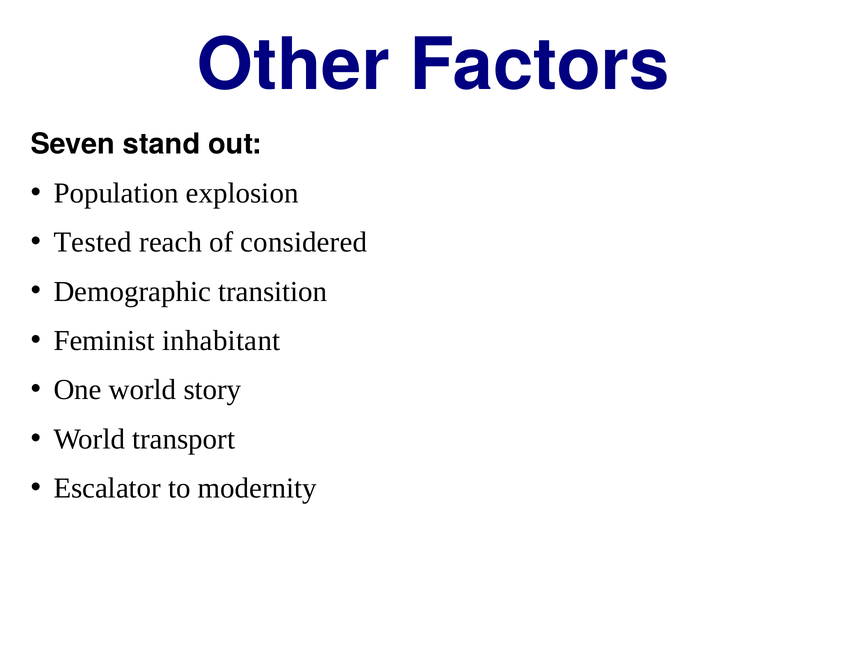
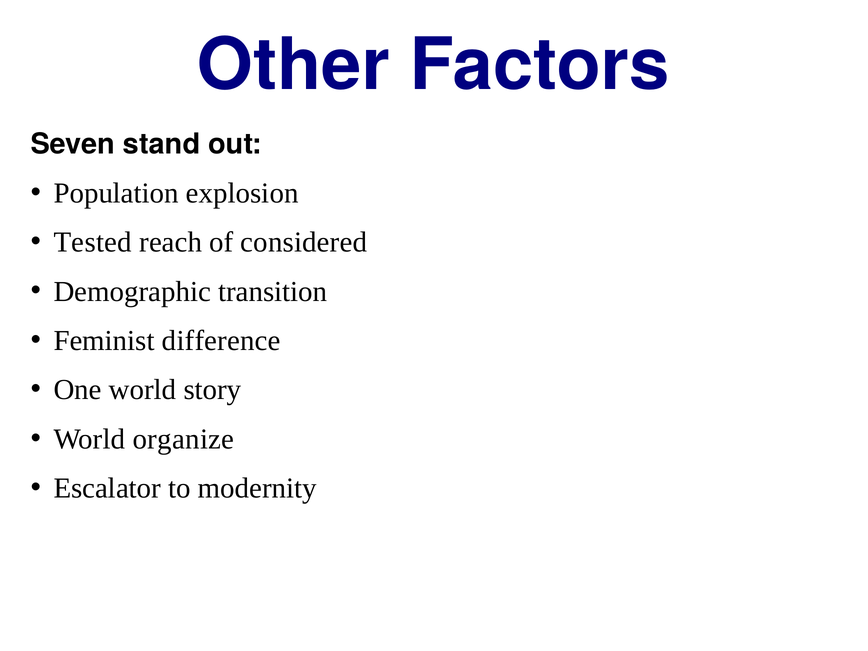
inhabitant: inhabitant -> difference
transport: transport -> organize
